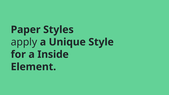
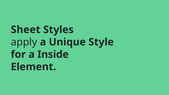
Paper: Paper -> Sheet
